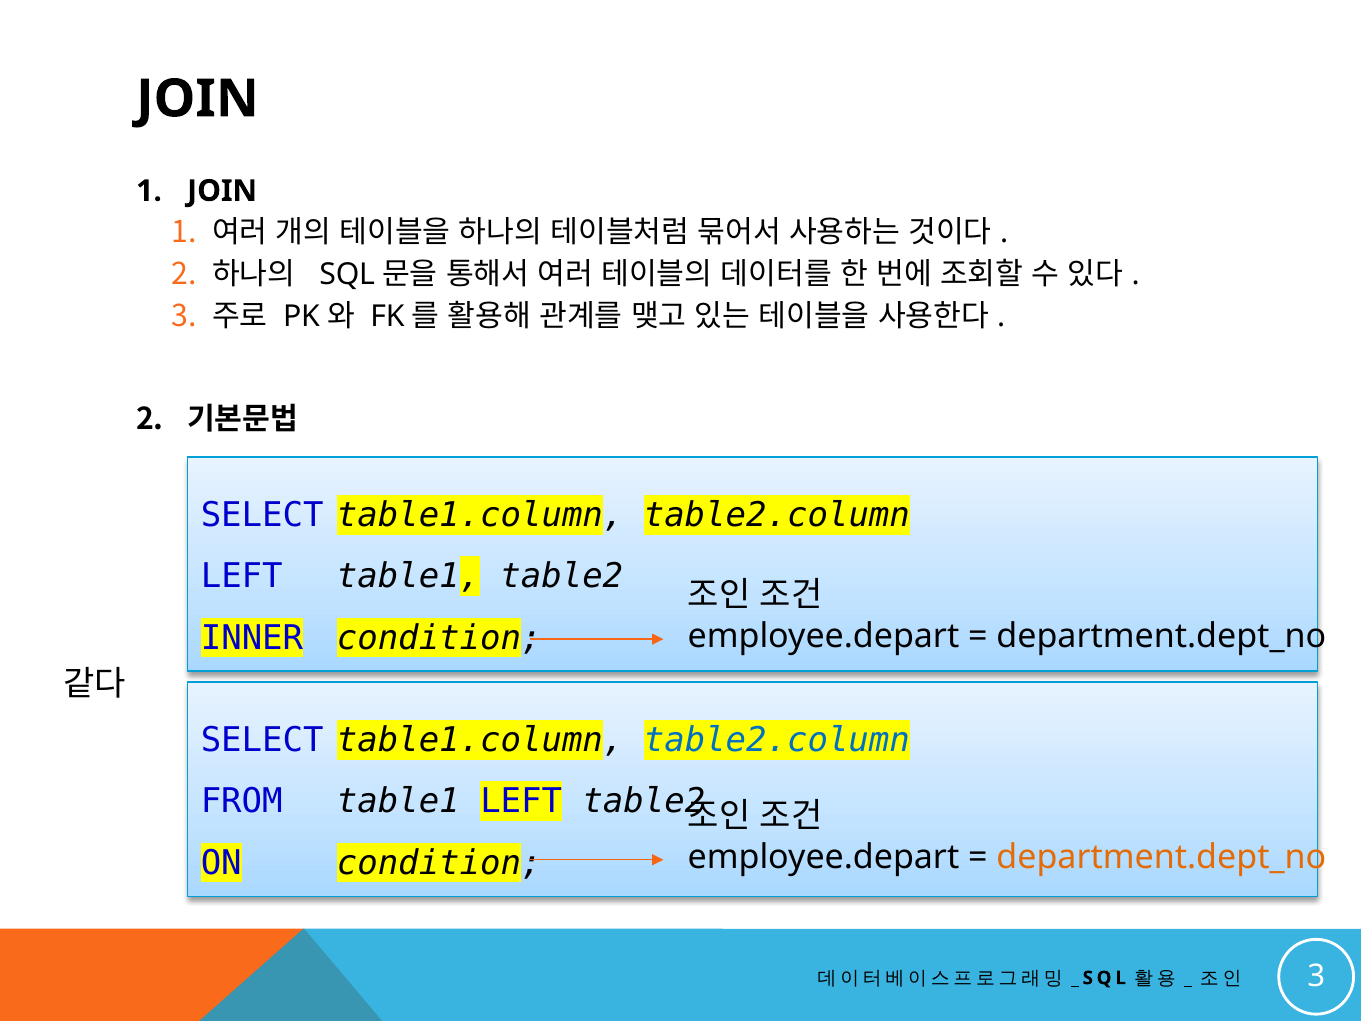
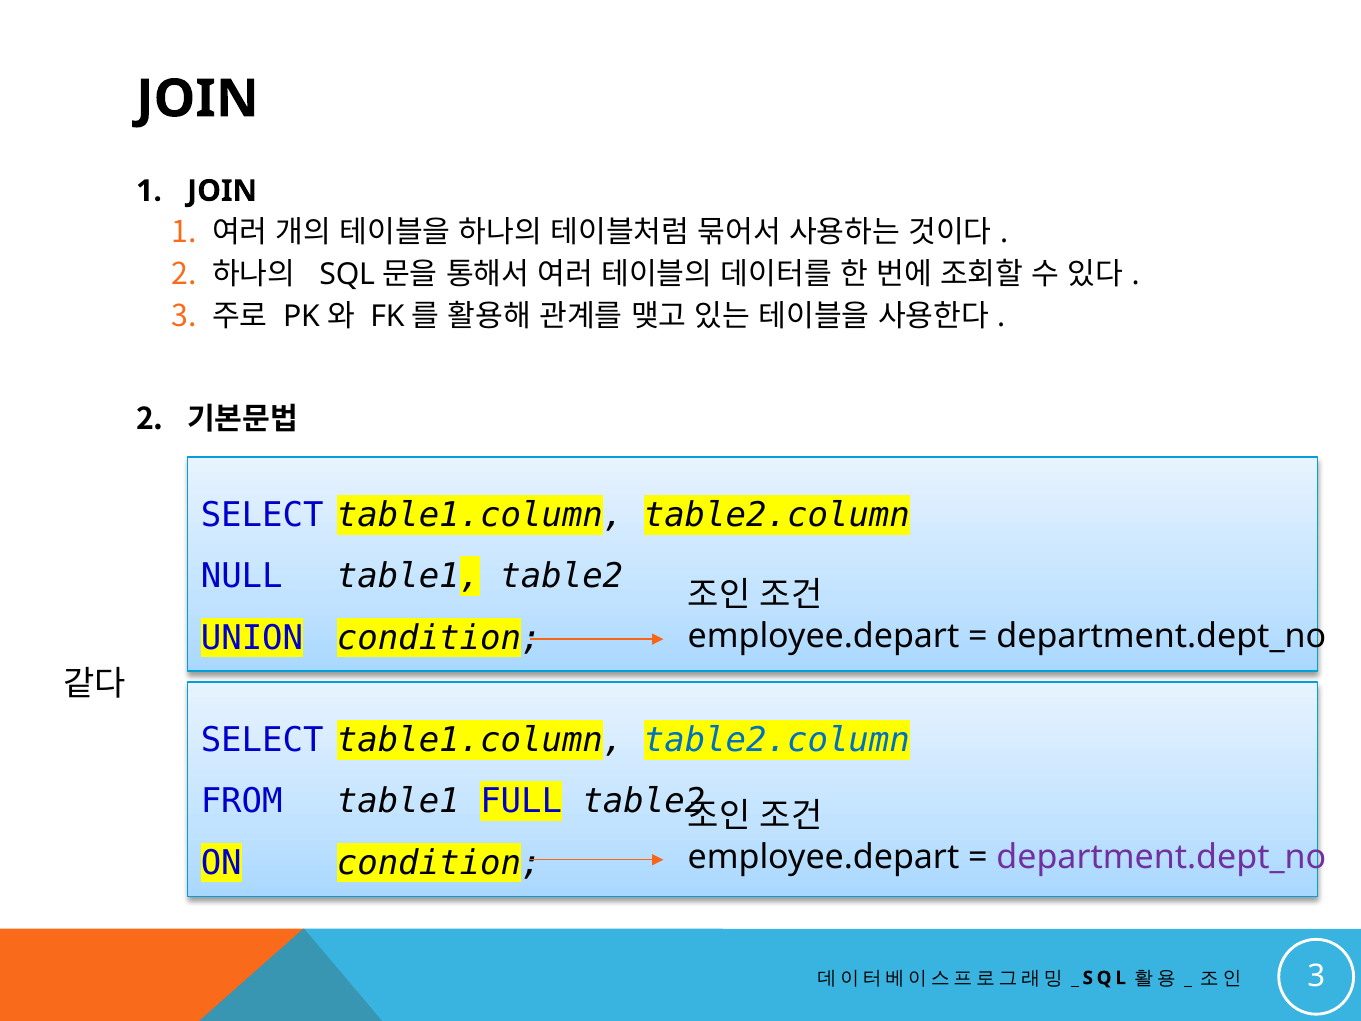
LEFT at (242, 576): LEFT -> NULL
INNER: INNER -> UNION
table1 LEFT: LEFT -> FULL
department.dept_no at (1161, 857) colour: orange -> purple
